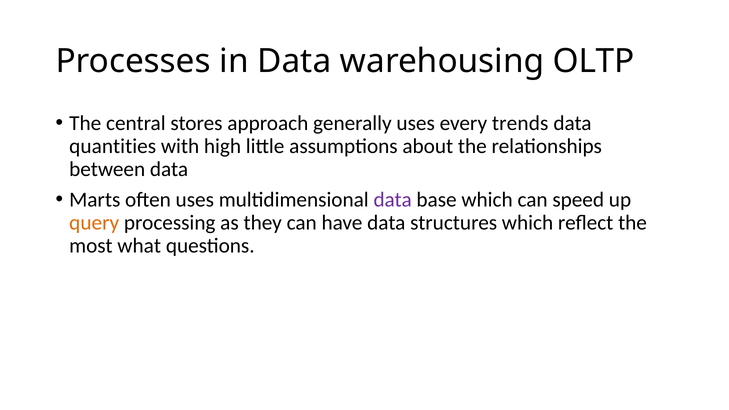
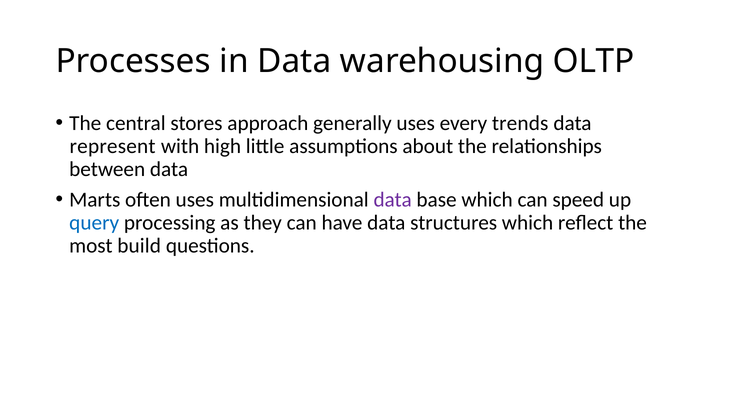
quantities: quantities -> represent
query colour: orange -> blue
what: what -> build
